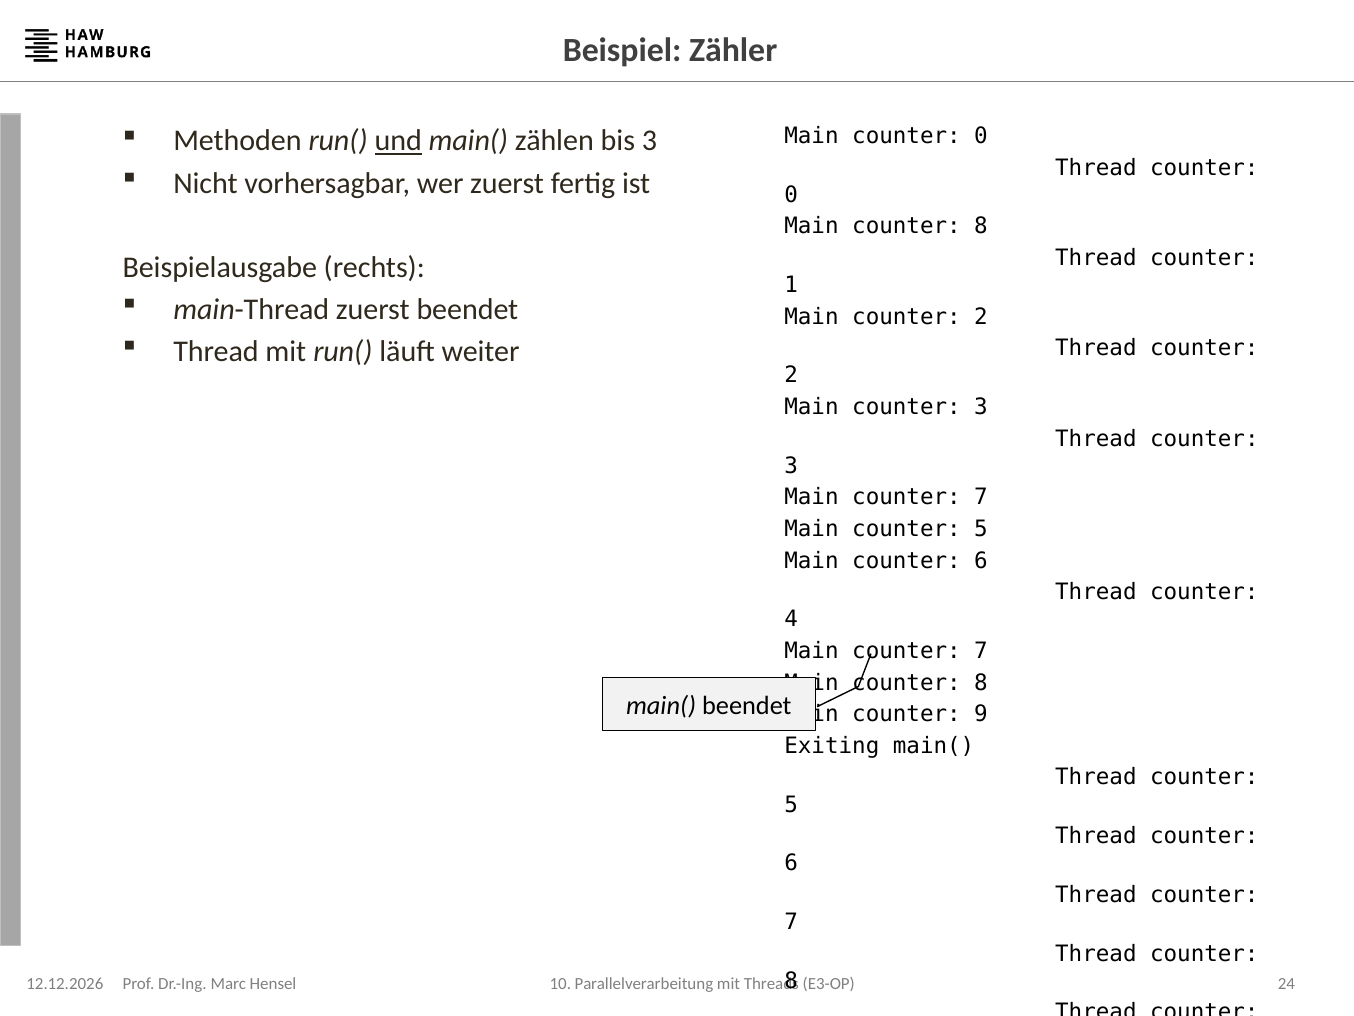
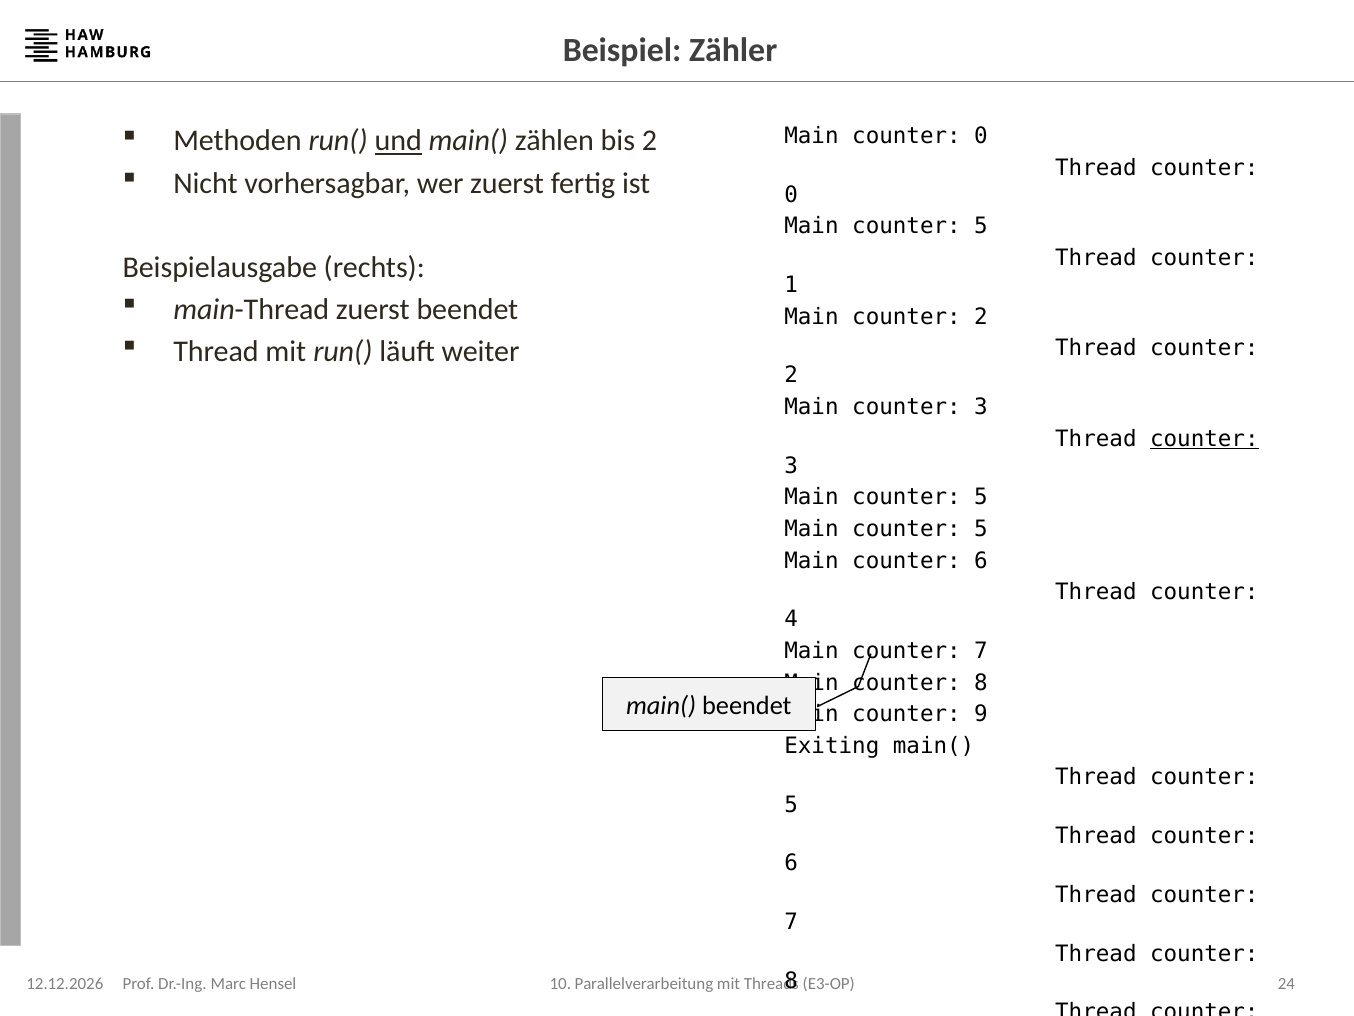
bis 3: 3 -> 2
8 at (981, 226): 8 -> 5
counter at (1204, 438) underline: none -> present
7 at (981, 497): 7 -> 5
